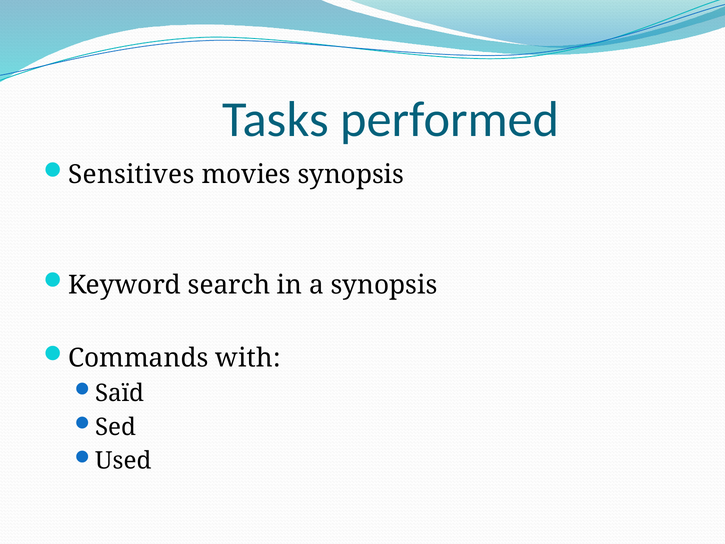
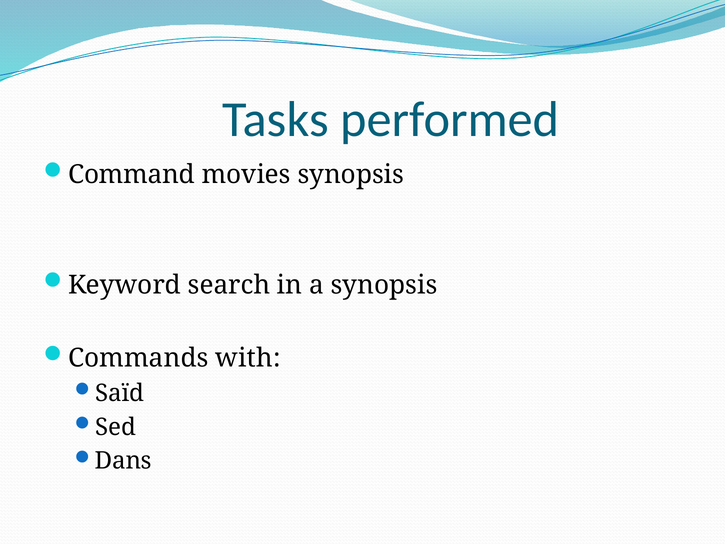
Sensitives: Sensitives -> Command
Used: Used -> Dans
